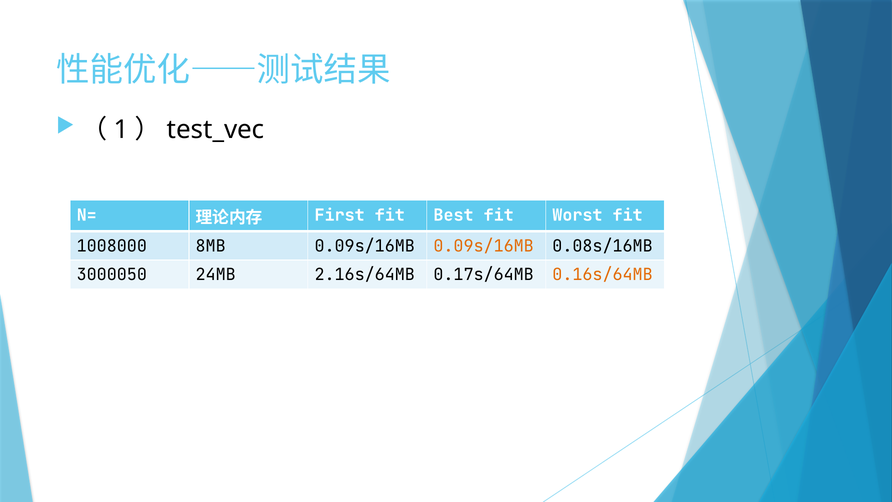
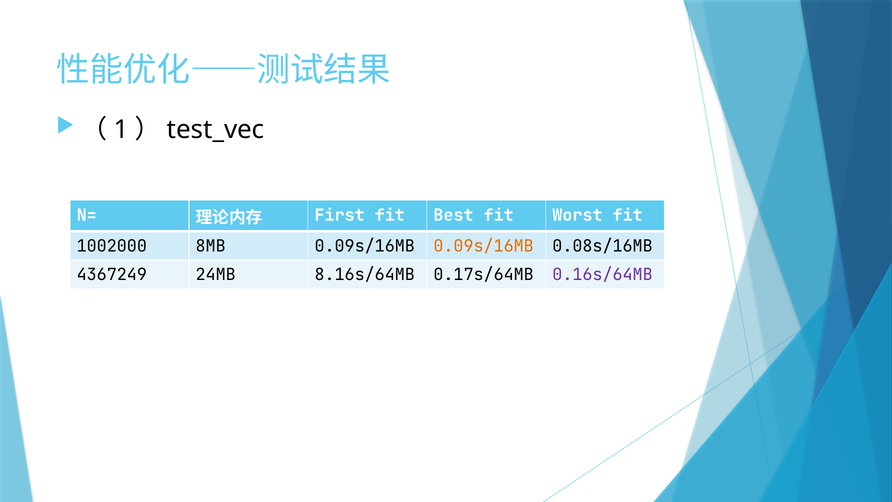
1008000: 1008000 -> 1002000
3000050: 3000050 -> 4367249
2.16s/64MB: 2.16s/64MB -> 8.16s/64MB
0.16s/64MB colour: orange -> purple
